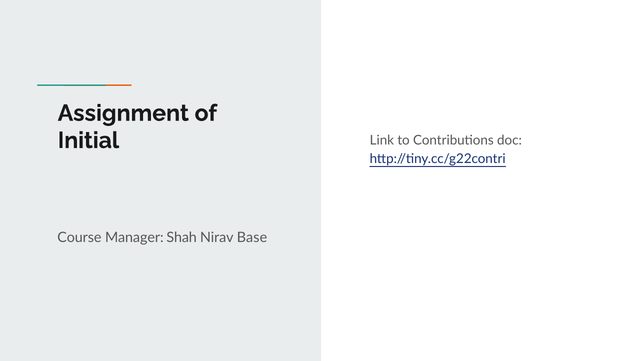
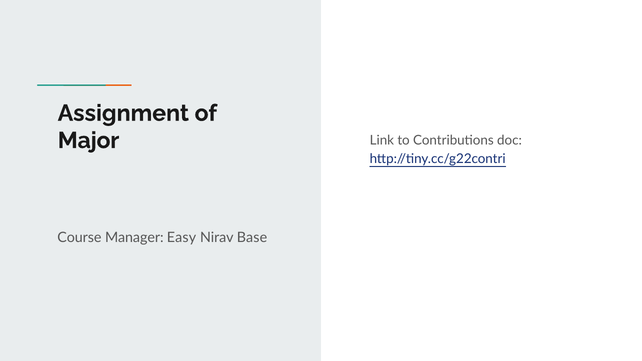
Initial: Initial -> Major
Shah: Shah -> Easy
